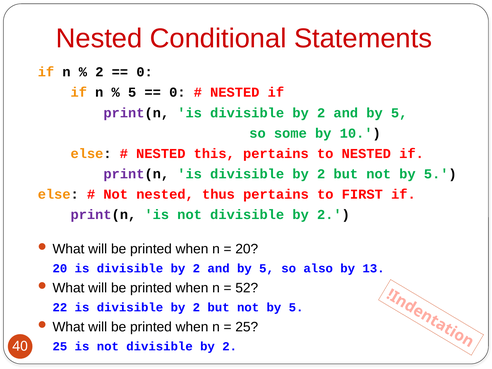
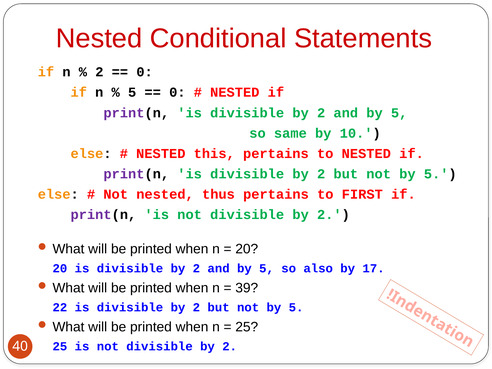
some: some -> same
13: 13 -> 17
52: 52 -> 39
